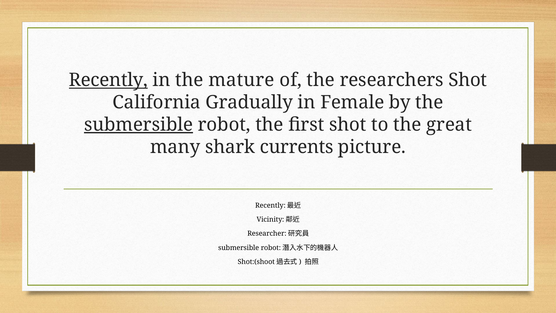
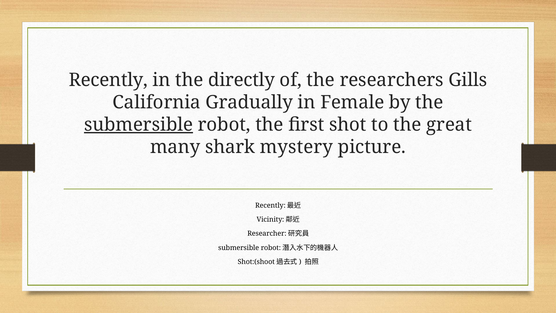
Recently underline: present -> none
mature: mature -> directly
researchers Shot: Shot -> Gills
currents: currents -> mystery
